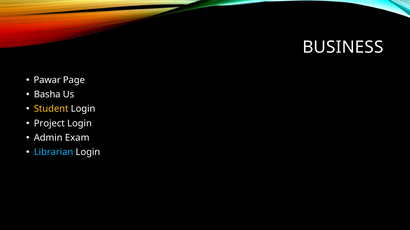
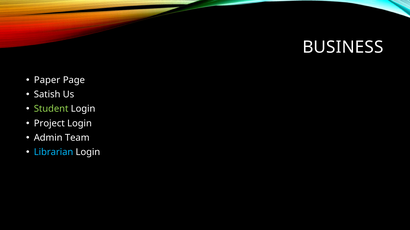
Pawar: Pawar -> Paper
Basha: Basha -> Satish
Student colour: yellow -> light green
Exam: Exam -> Team
